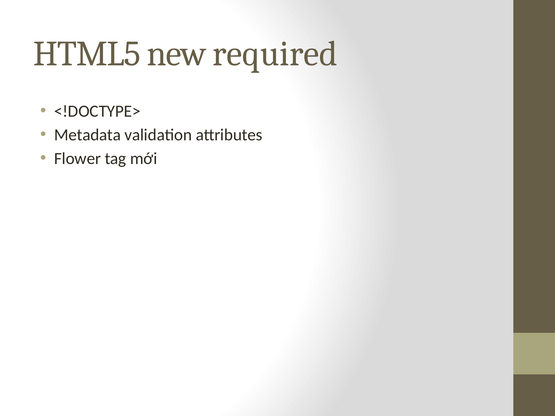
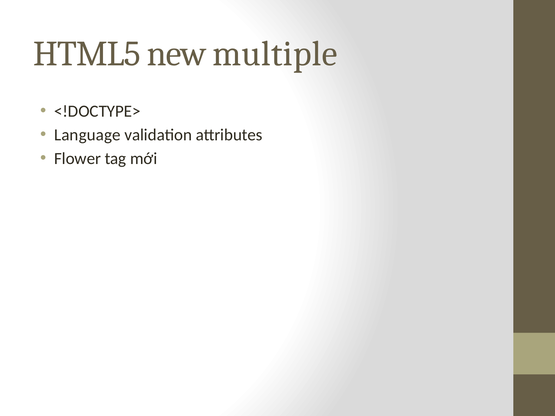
required: required -> multiple
Metadata: Metadata -> Language
